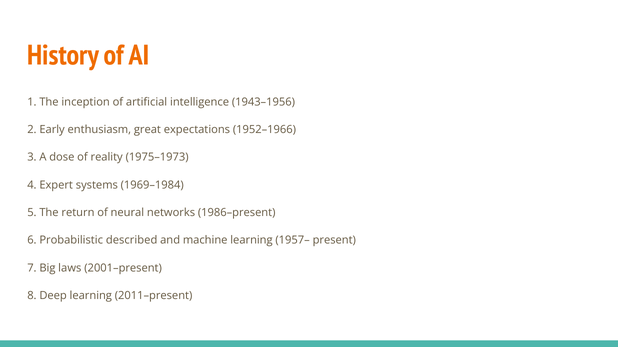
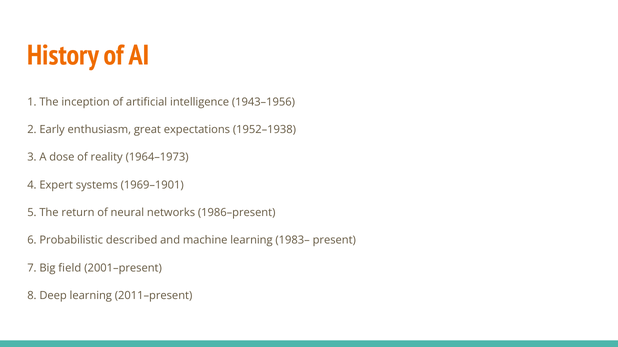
1952–1966: 1952–1966 -> 1952–1938
1975–1973: 1975–1973 -> 1964–1973
1969–1984: 1969–1984 -> 1969–1901
1957–: 1957– -> 1983–
laws: laws -> field
